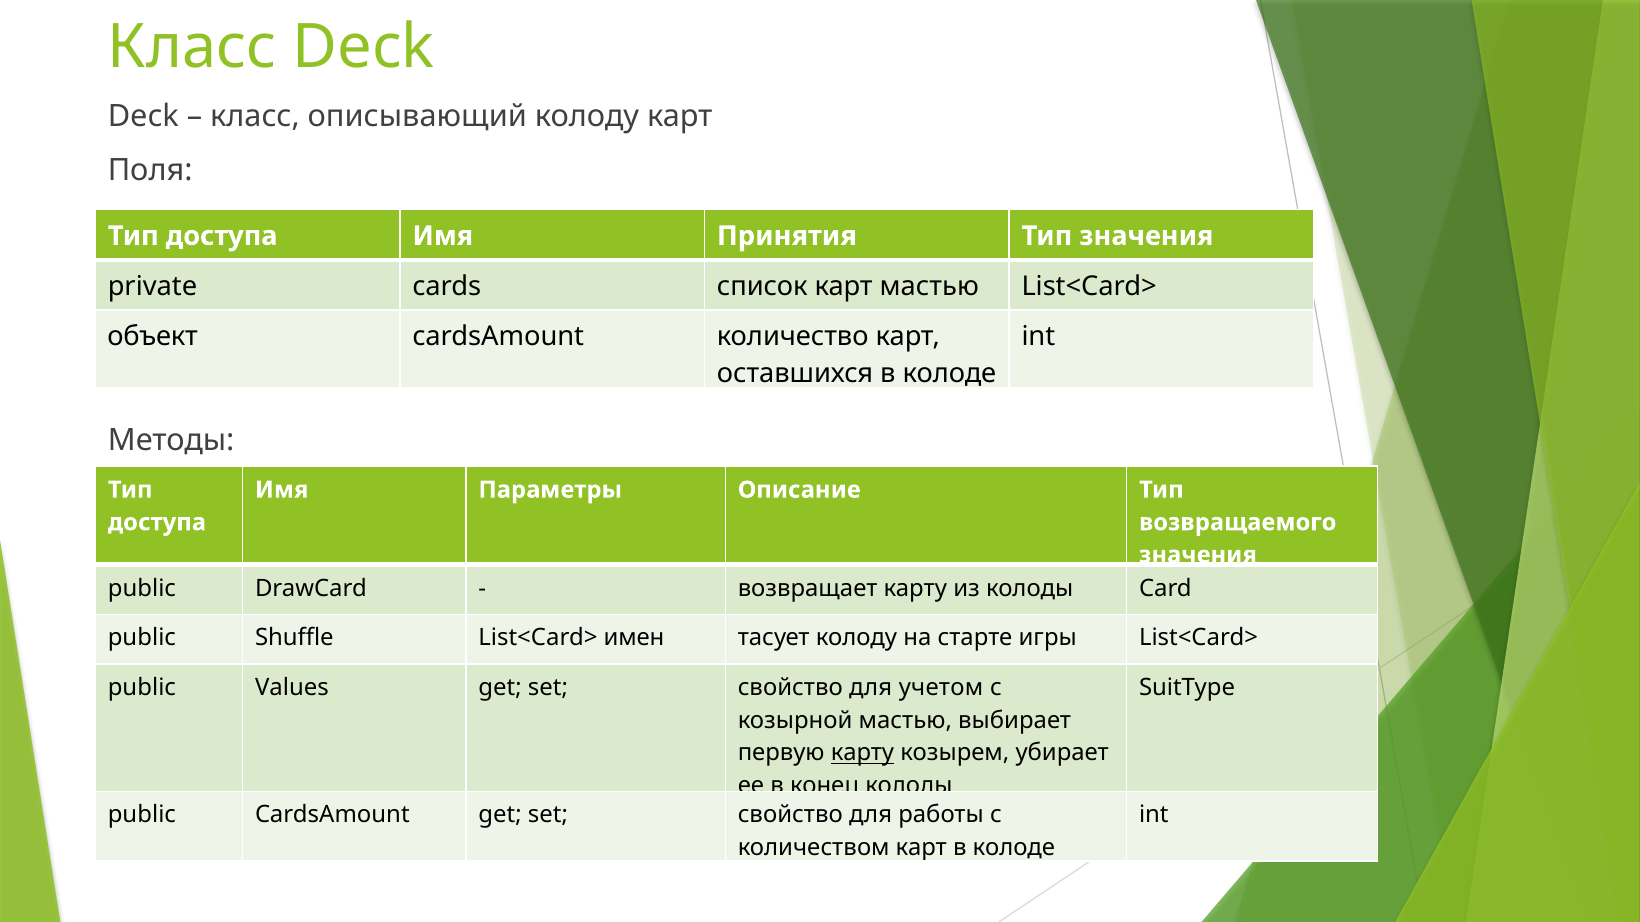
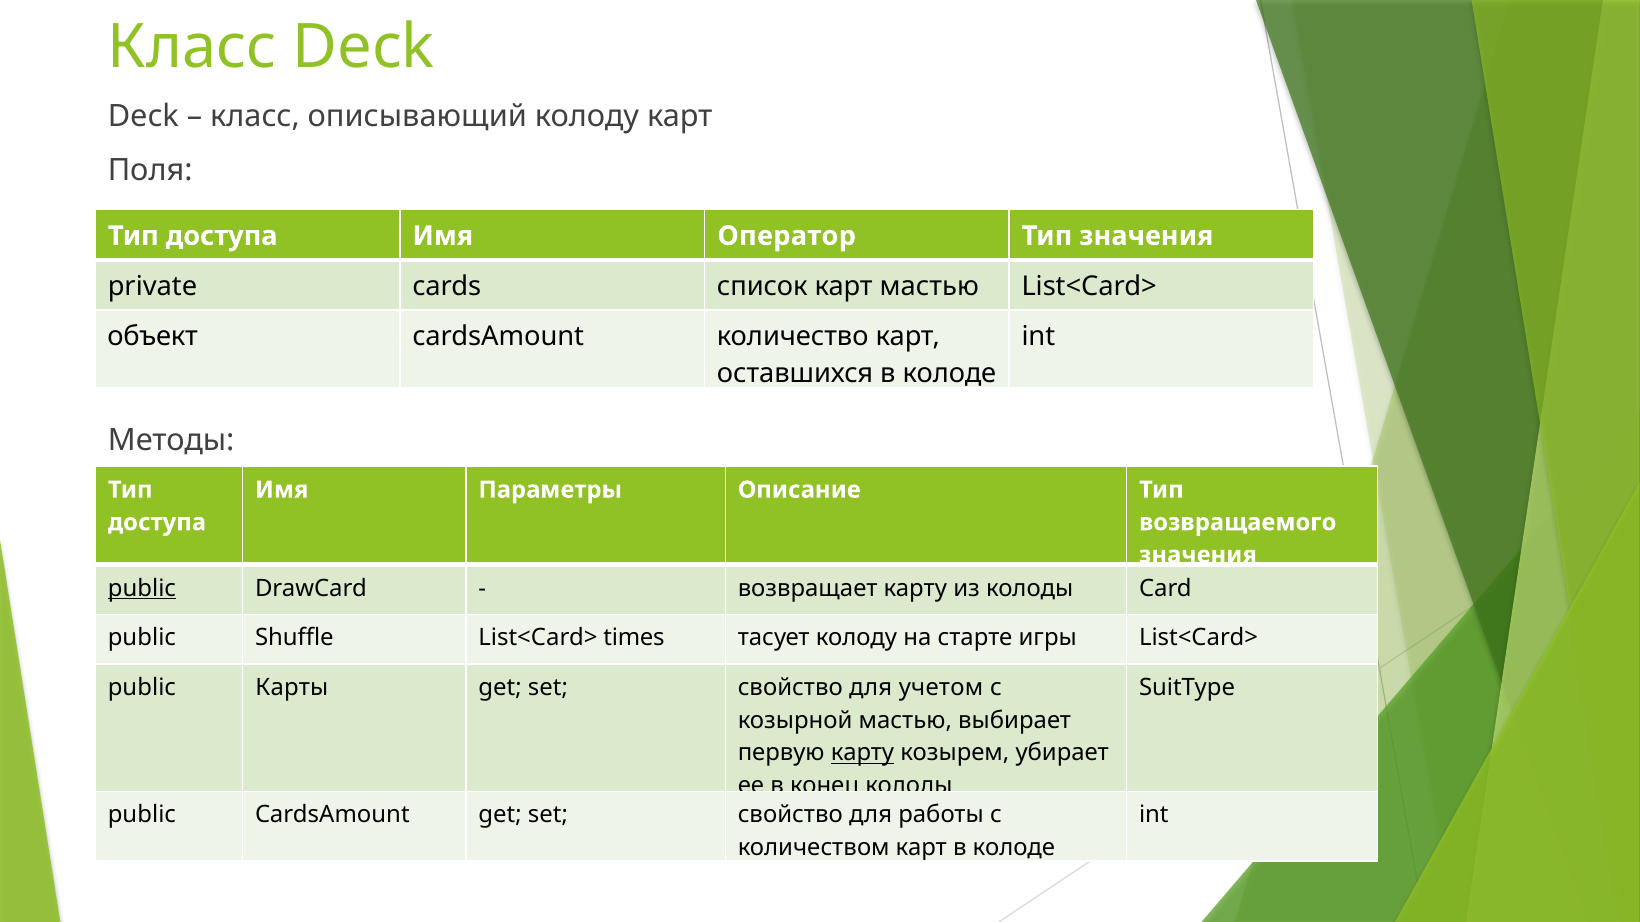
Принятия: Принятия -> Оператор
public at (142, 589) underline: none -> present
имен: имен -> times
Values: Values -> Карты
